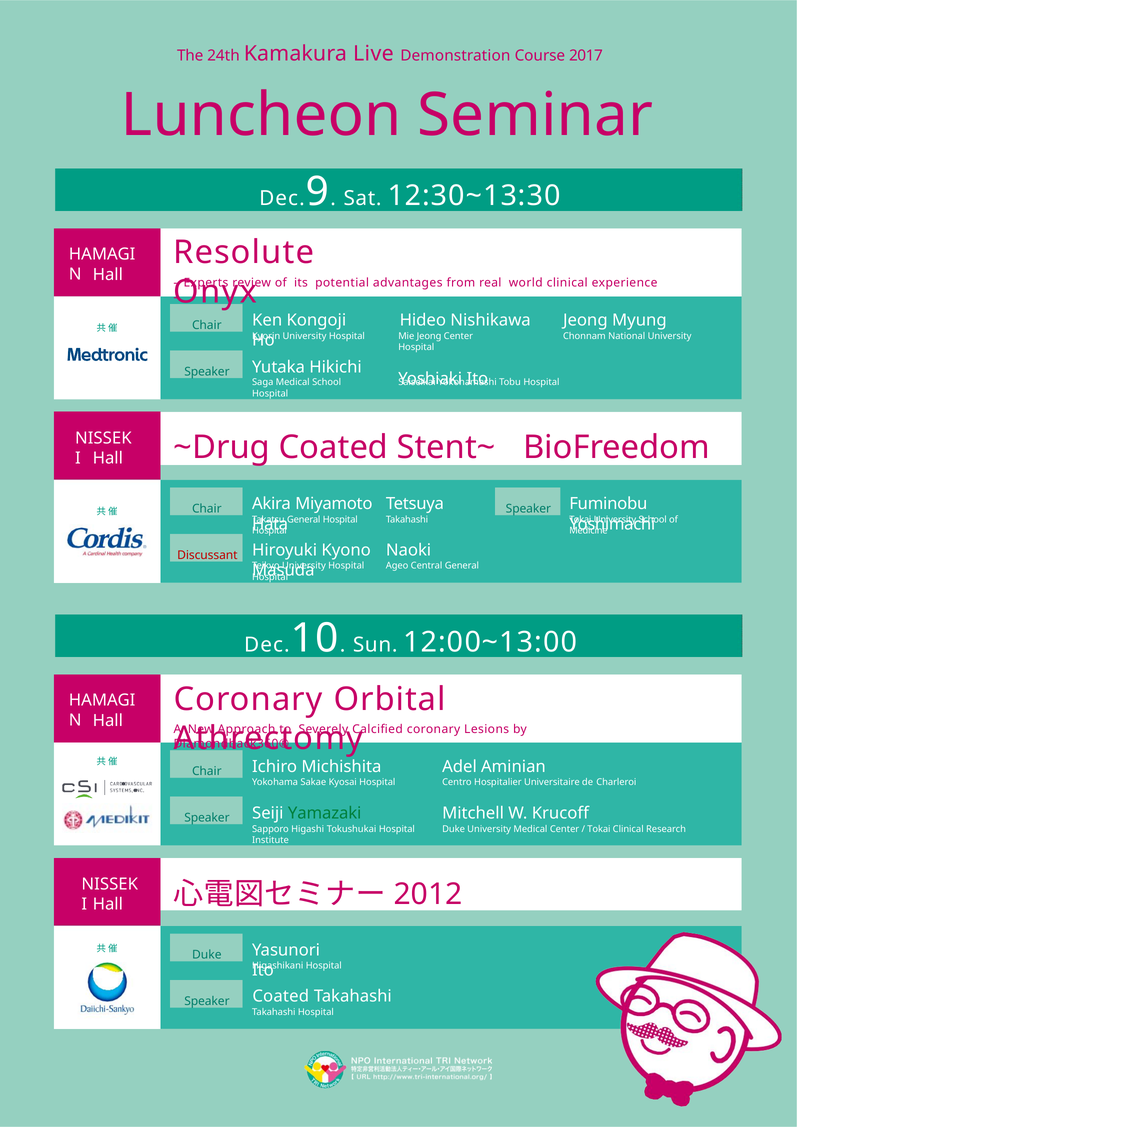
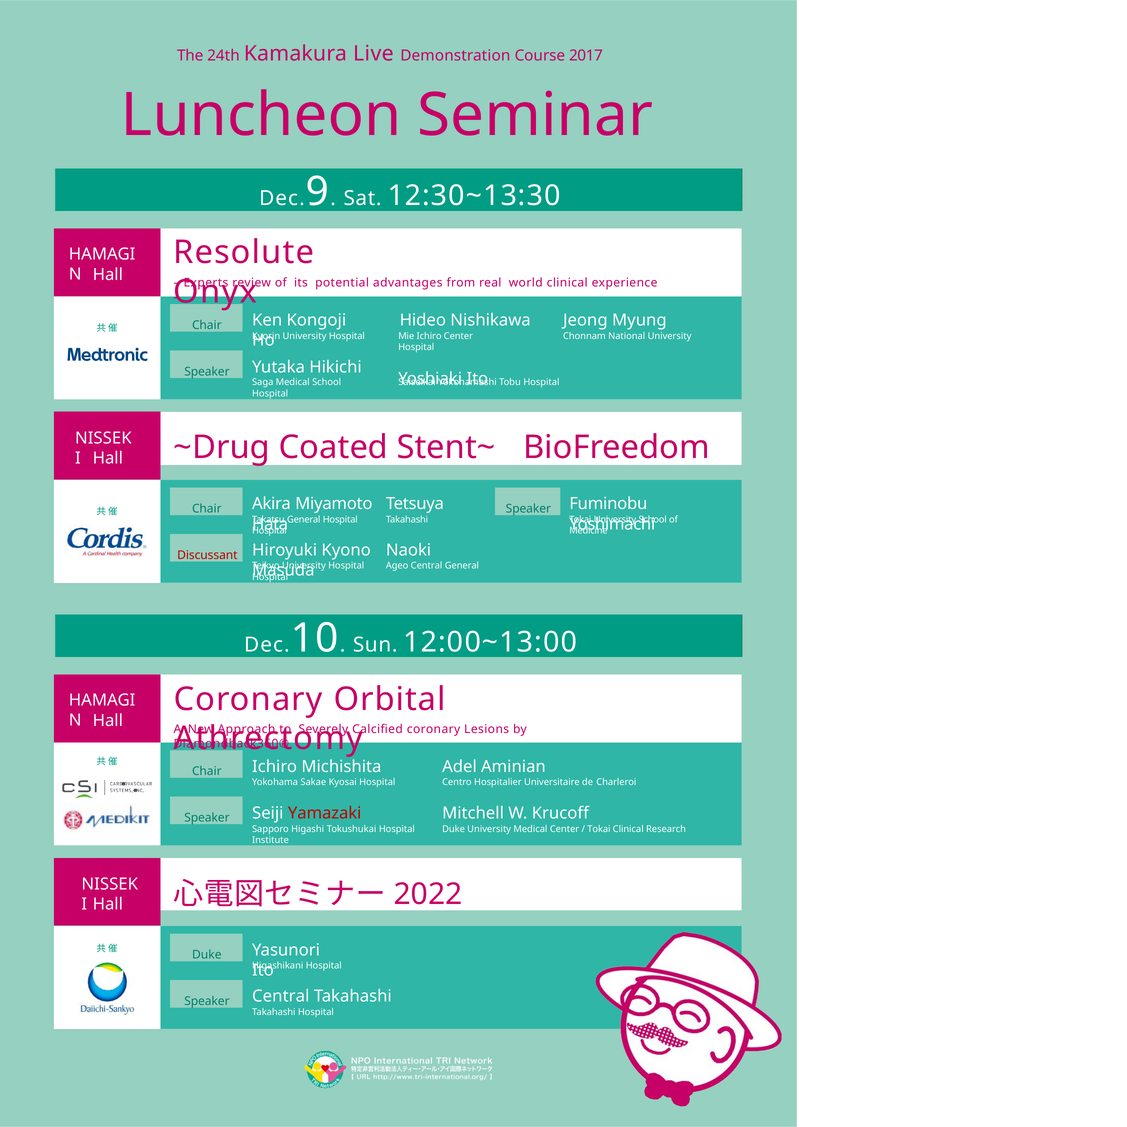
Mie Jeong: Jeong -> Ichiro
Yamazaki colour: green -> red
2012: 2012 -> 2022
Coated at (281, 996): Coated -> Central
